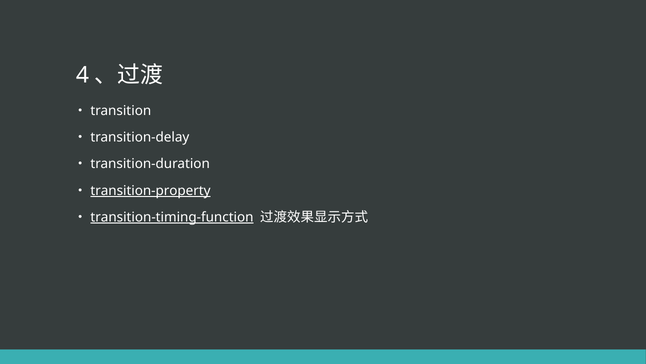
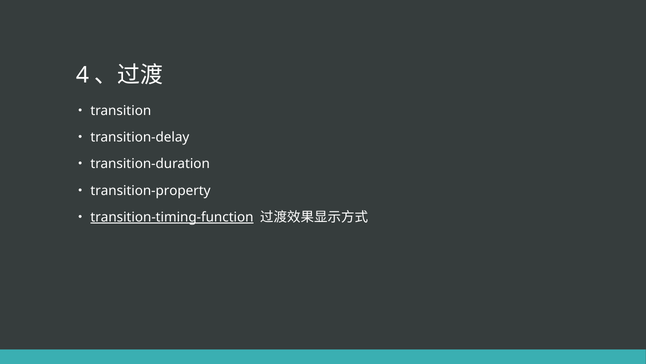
transition-property underline: present -> none
